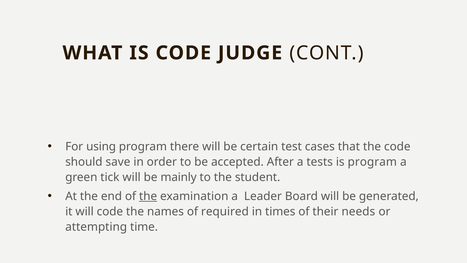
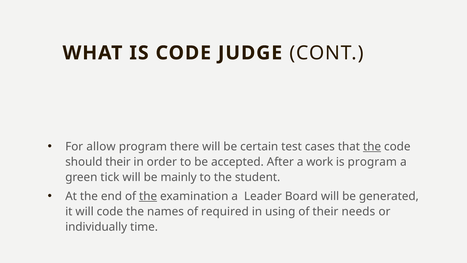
using: using -> allow
the at (372, 146) underline: none -> present
should save: save -> their
tests: tests -> work
times: times -> using
attempting: attempting -> individually
